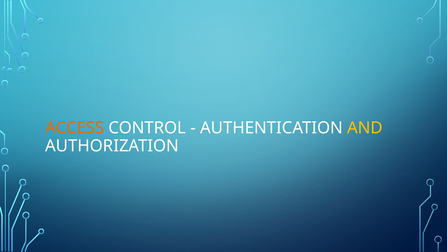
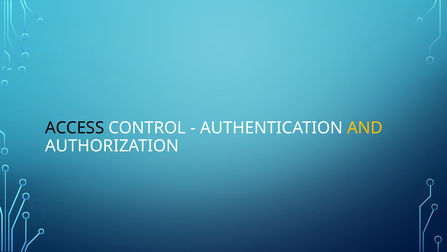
ACCESS colour: orange -> black
